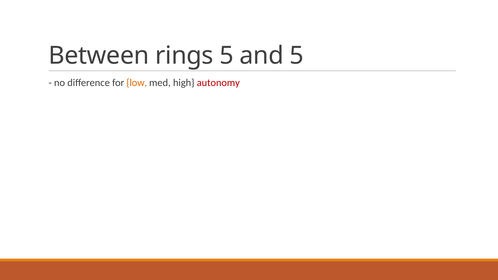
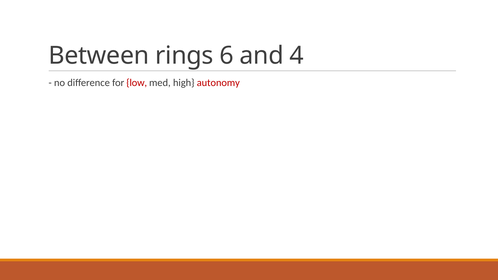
rings 5: 5 -> 6
and 5: 5 -> 4
low colour: orange -> red
